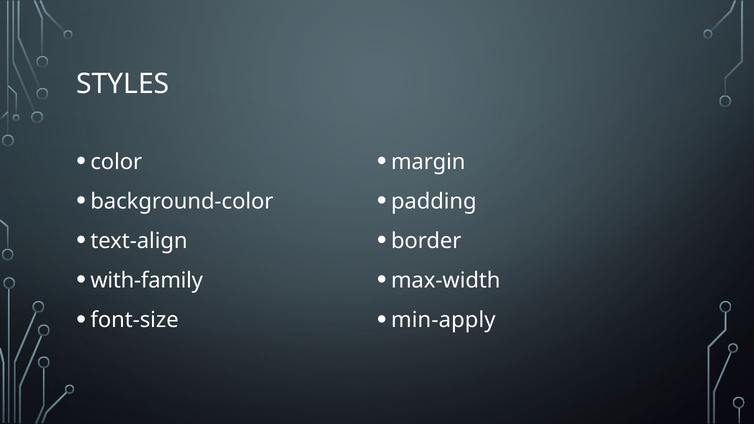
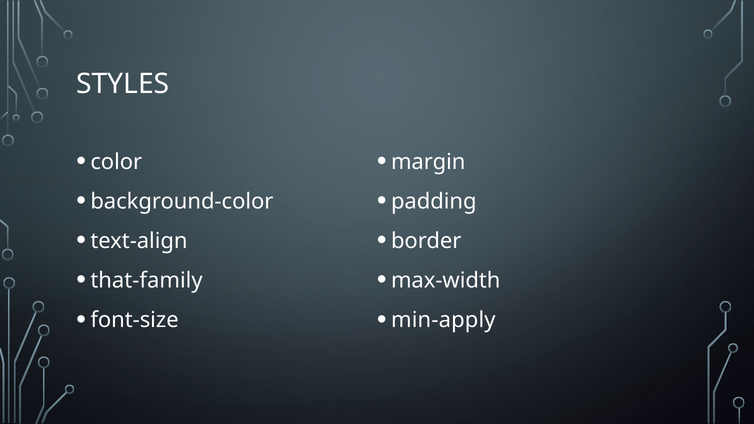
with-family: with-family -> that-family
